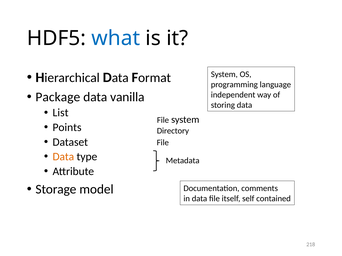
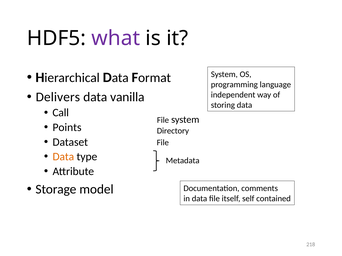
what colour: blue -> purple
Package: Package -> Delivers
List: List -> Call
